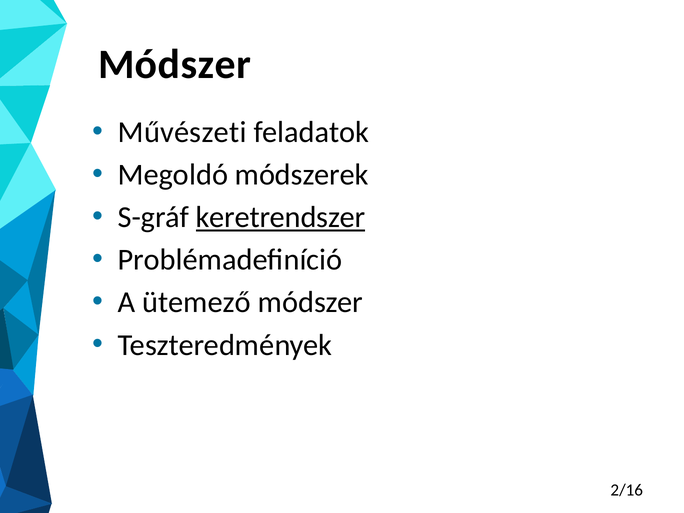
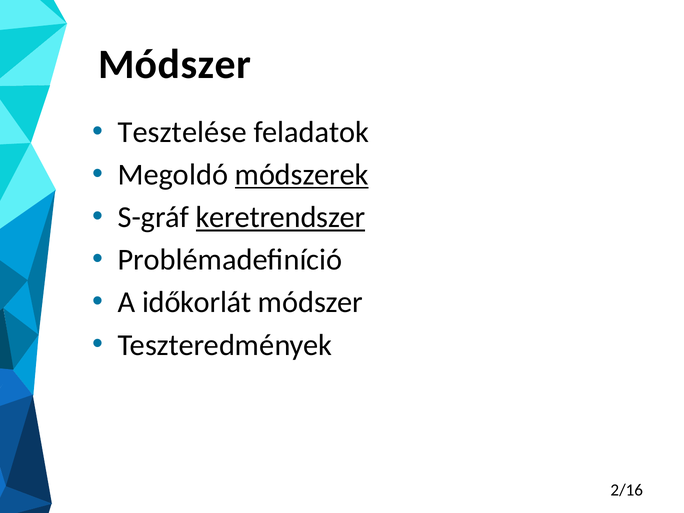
Művészeti: Művészeti -> Tesztelése
módszerek underline: none -> present
ütemező: ütemező -> időkorlát
